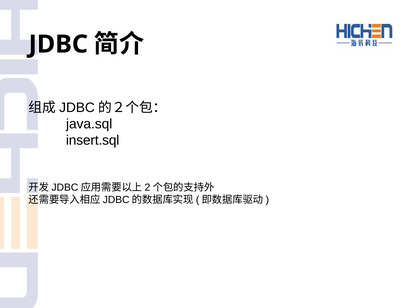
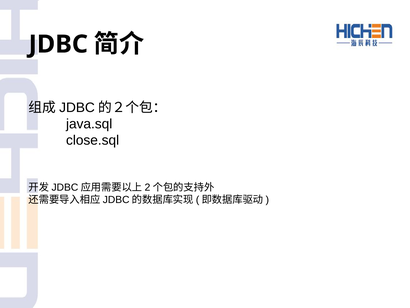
insert.sql: insert.sql -> close.sql
